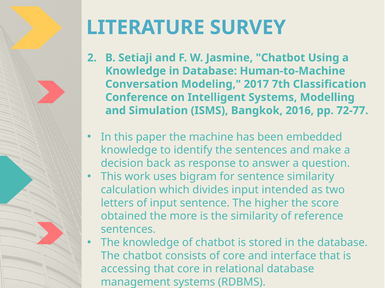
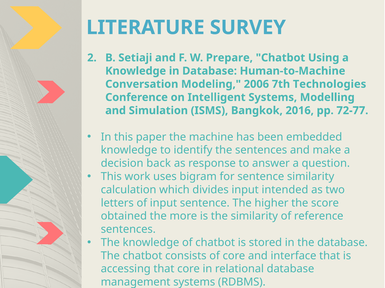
Jasmine: Jasmine -> Prepare
2017: 2017 -> 2006
Classification: Classification -> Technologies
